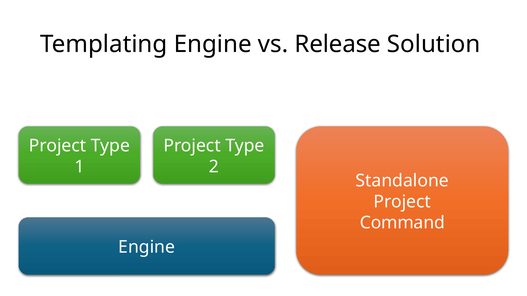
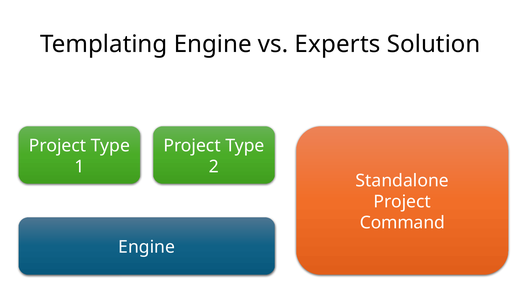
Release: Release -> Experts
